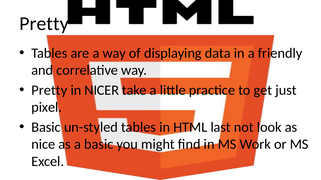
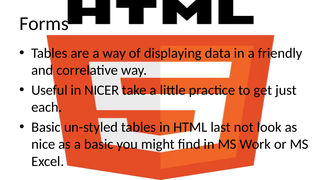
Pretty at (44, 24): Pretty -> Forms
Pretty at (49, 90): Pretty -> Useful
pixel: pixel -> each
